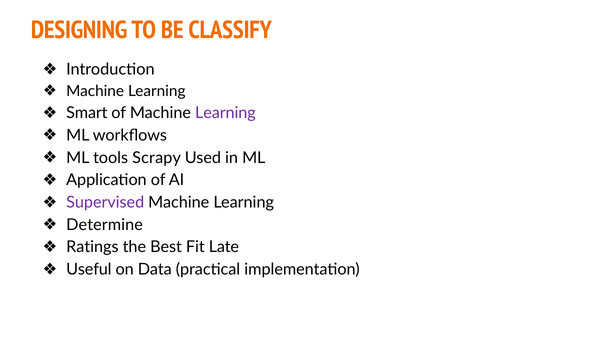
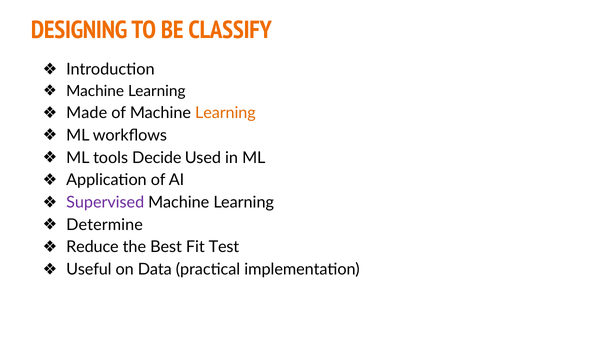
Smart: Smart -> Made
Learning at (225, 113) colour: purple -> orange
Scrapy: Scrapy -> Decide
Ratings: Ratings -> Reduce
Late: Late -> Test
